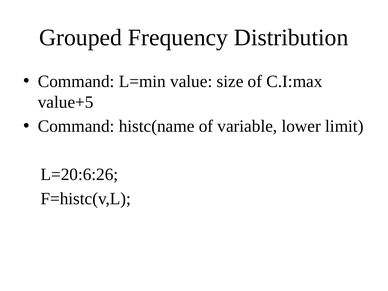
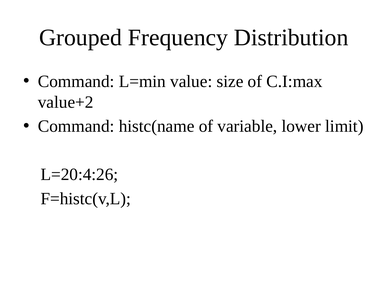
value+5: value+5 -> value+2
L=20:6:26: L=20:6:26 -> L=20:4:26
